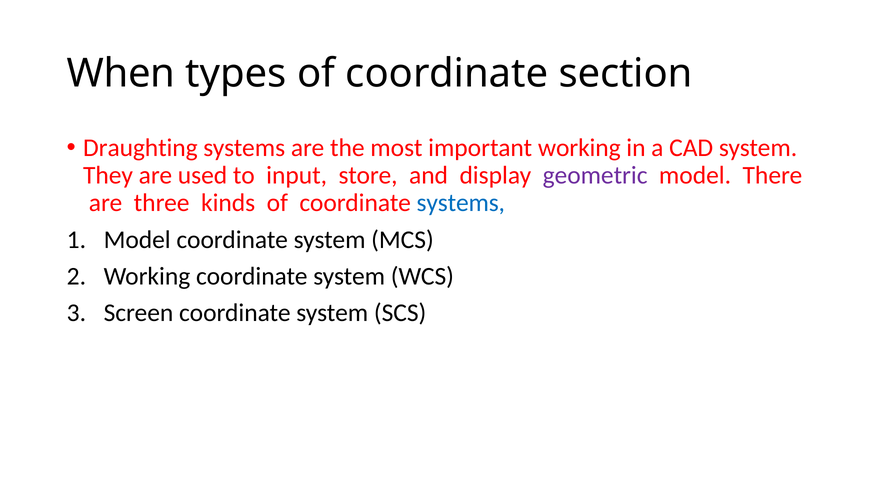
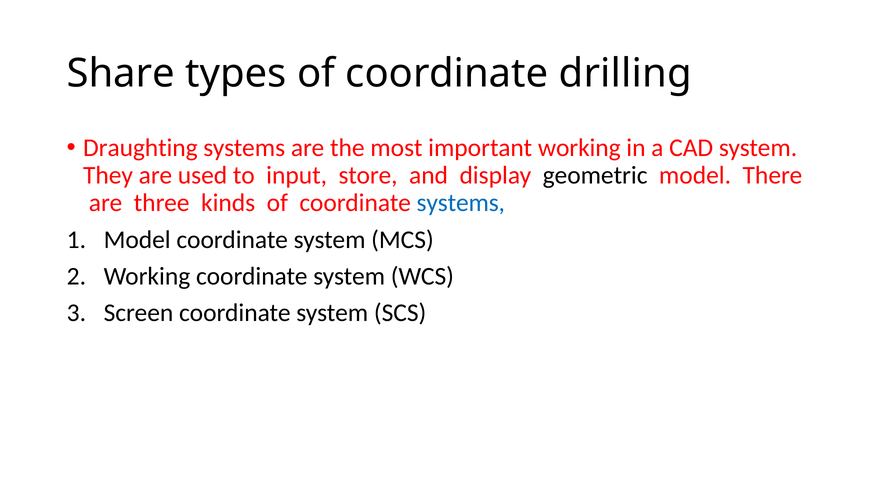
When: When -> Share
section: section -> drilling
geometric colour: purple -> black
